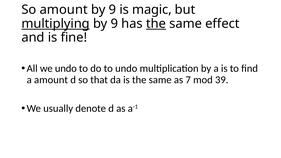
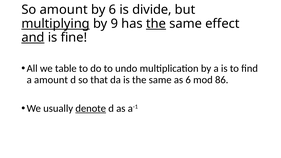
9 at (112, 10): 9 -> 6
magic: magic -> divide
and underline: none -> present
we undo: undo -> table
as 7: 7 -> 6
39: 39 -> 86
denote underline: none -> present
